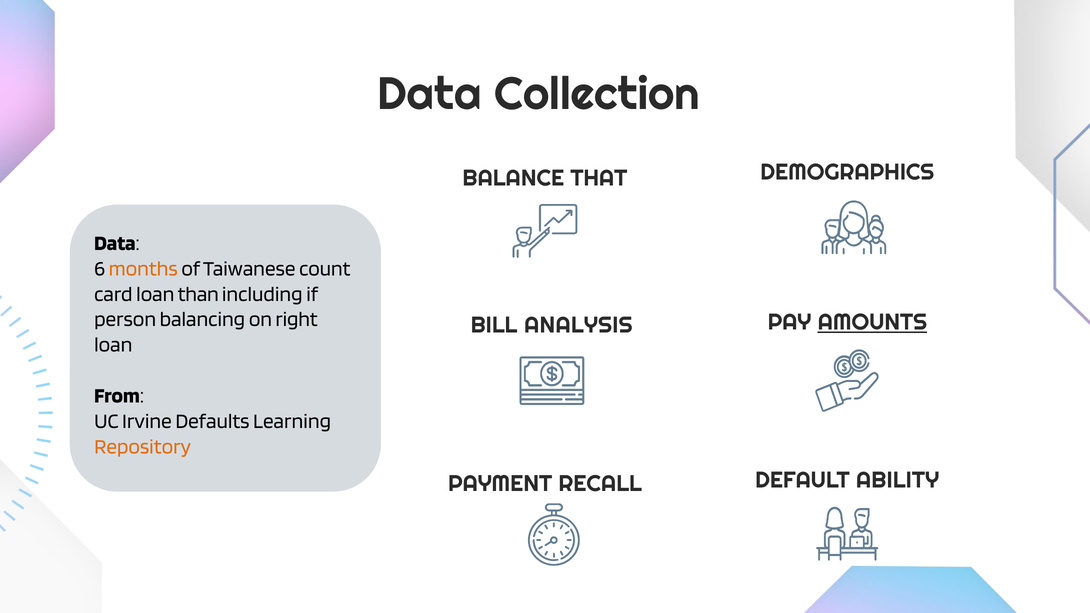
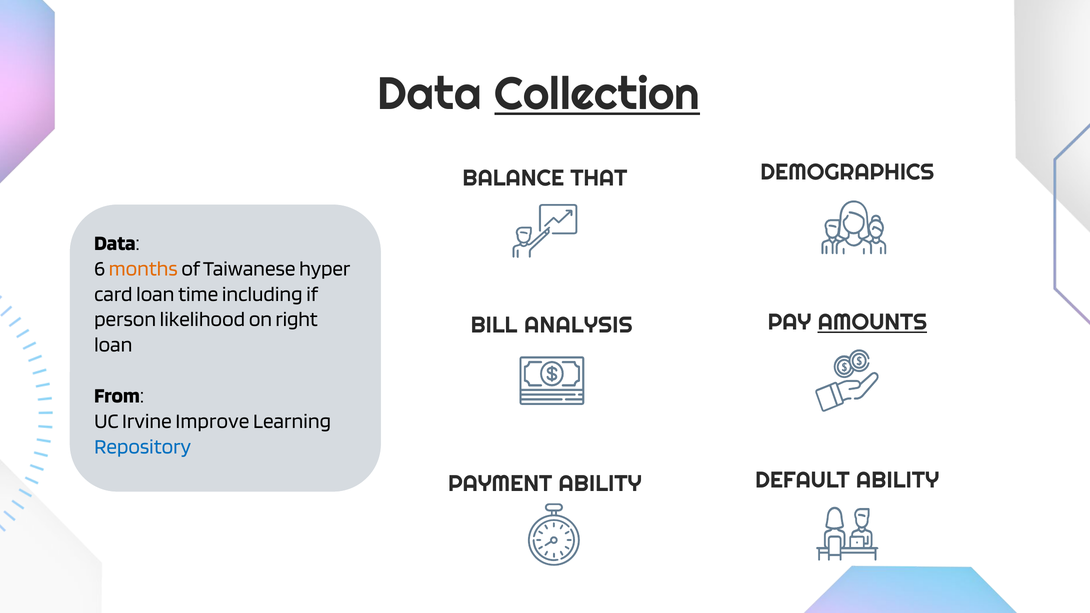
Collection underline: none -> present
count: count -> hyper
than: than -> time
balancing: balancing -> likelihood
Defaults: Defaults -> Improve
Repository colour: orange -> blue
PAYMENT RECALL: RECALL -> ABILITY
